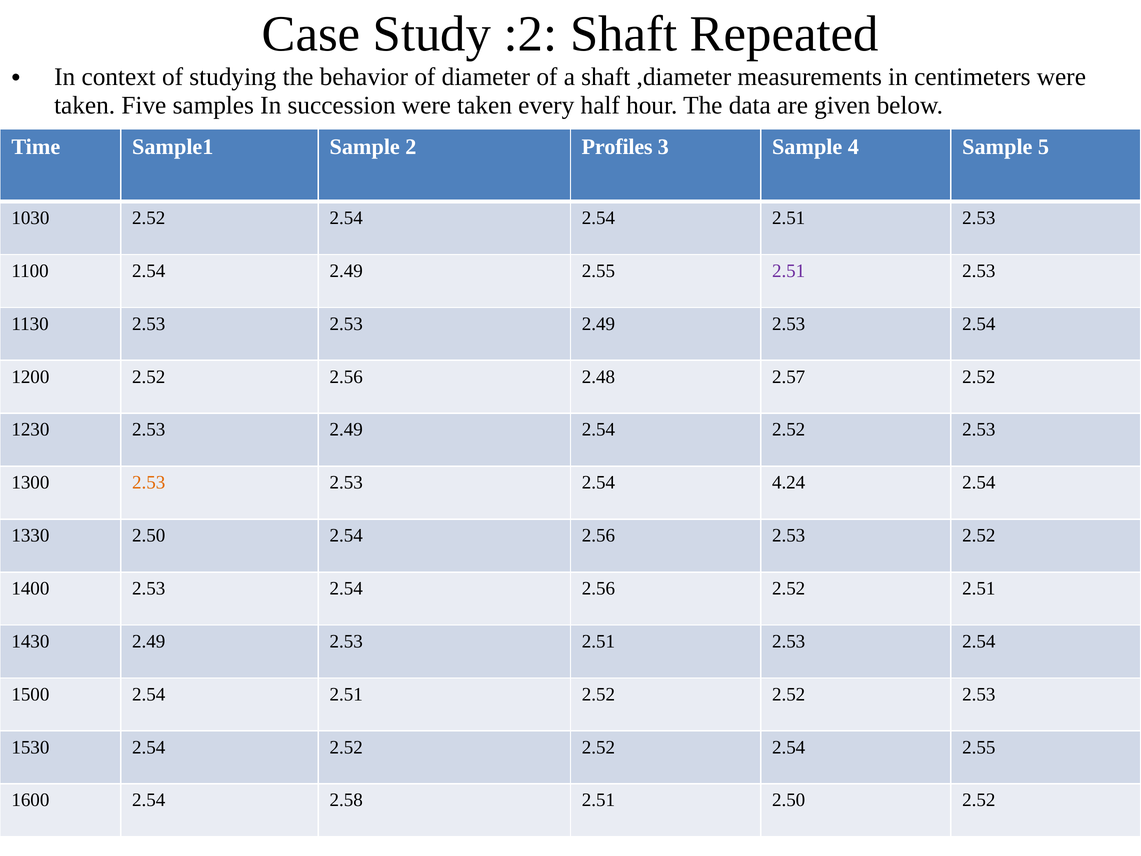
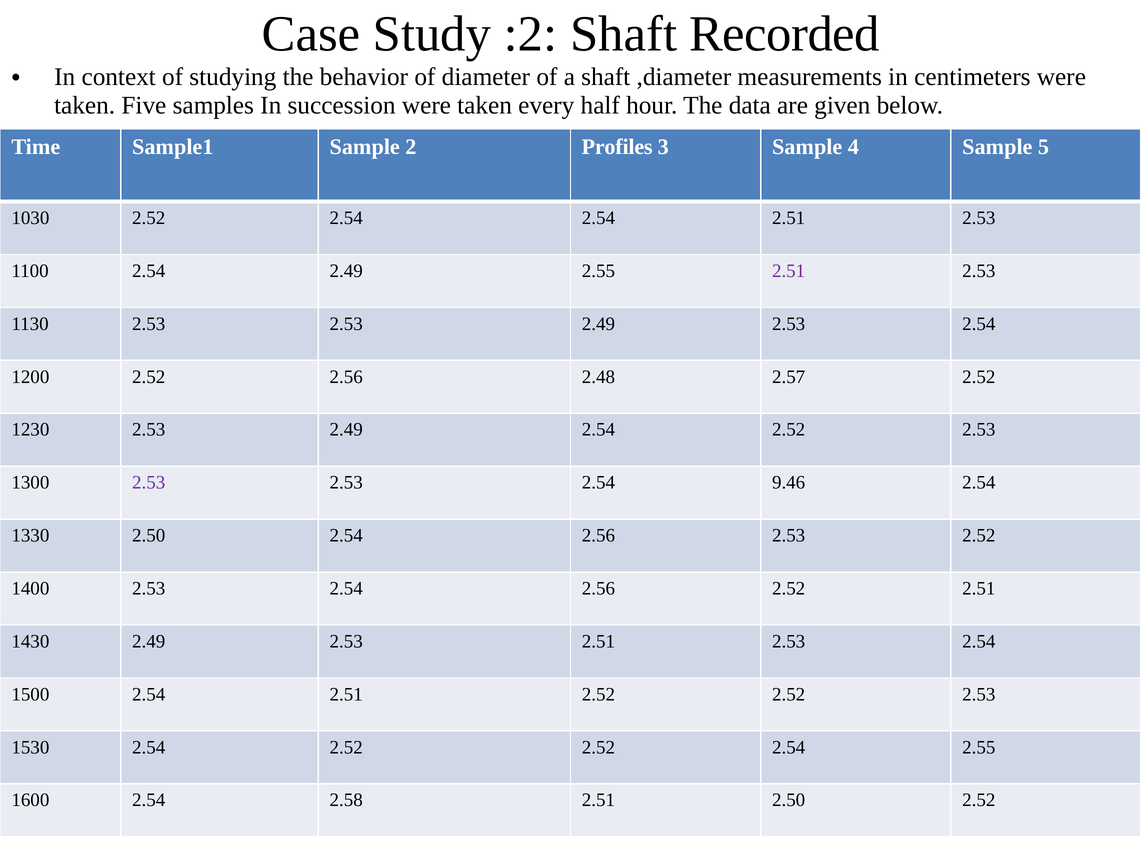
Repeated: Repeated -> Recorded
2.53 at (149, 482) colour: orange -> purple
4.24: 4.24 -> 9.46
